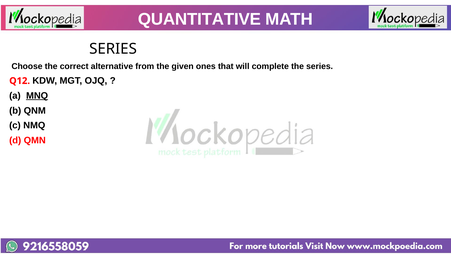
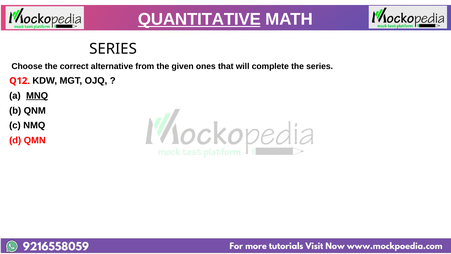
QUANTITATIVE underline: none -> present
